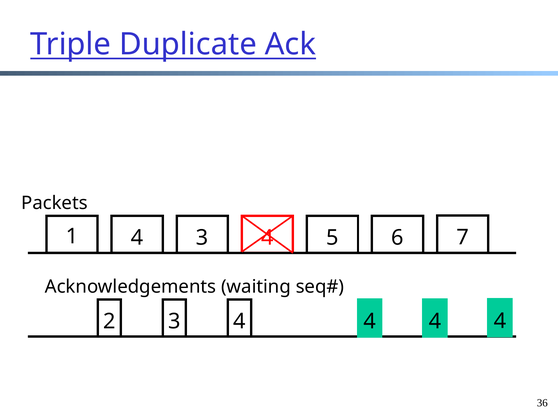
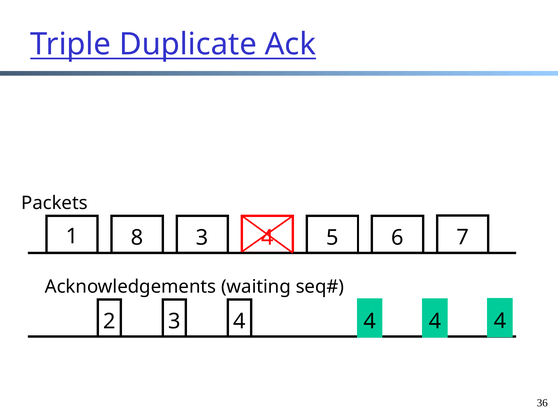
1 4: 4 -> 8
